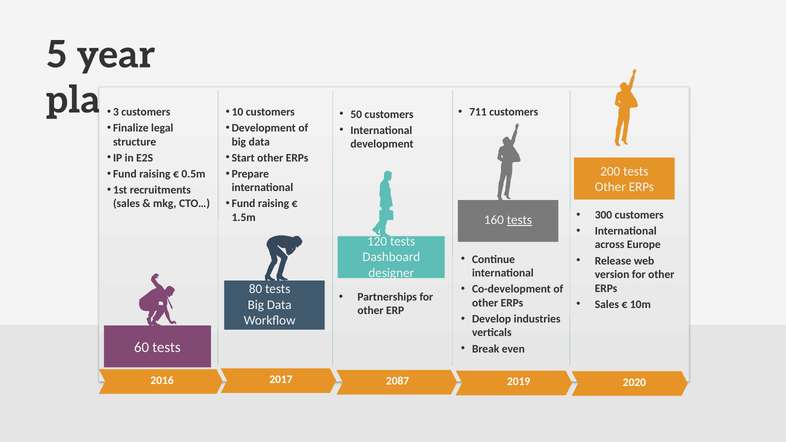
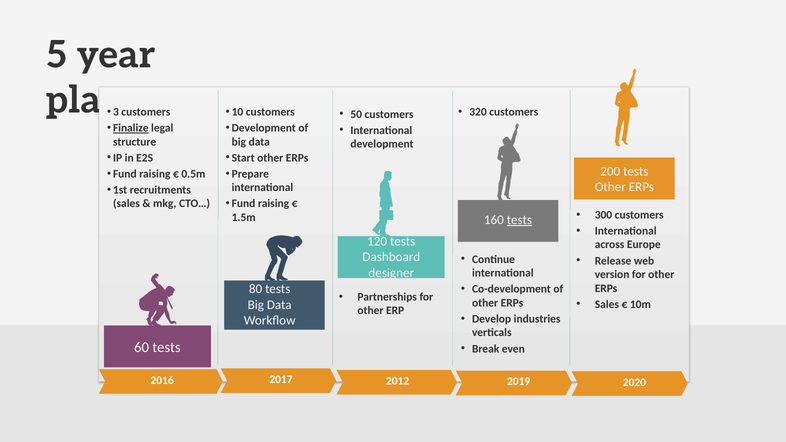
711: 711 -> 320
Finalize underline: none -> present
2087: 2087 -> 2012
